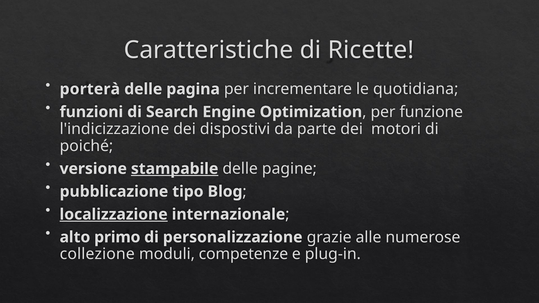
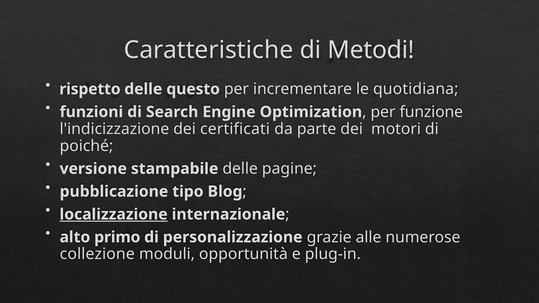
Ricette: Ricette -> Metodi
porterà: porterà -> rispetto
pagina: pagina -> questo
dispostivi: dispostivi -> certificati
stampabile underline: present -> none
competenze: competenze -> opportunità
